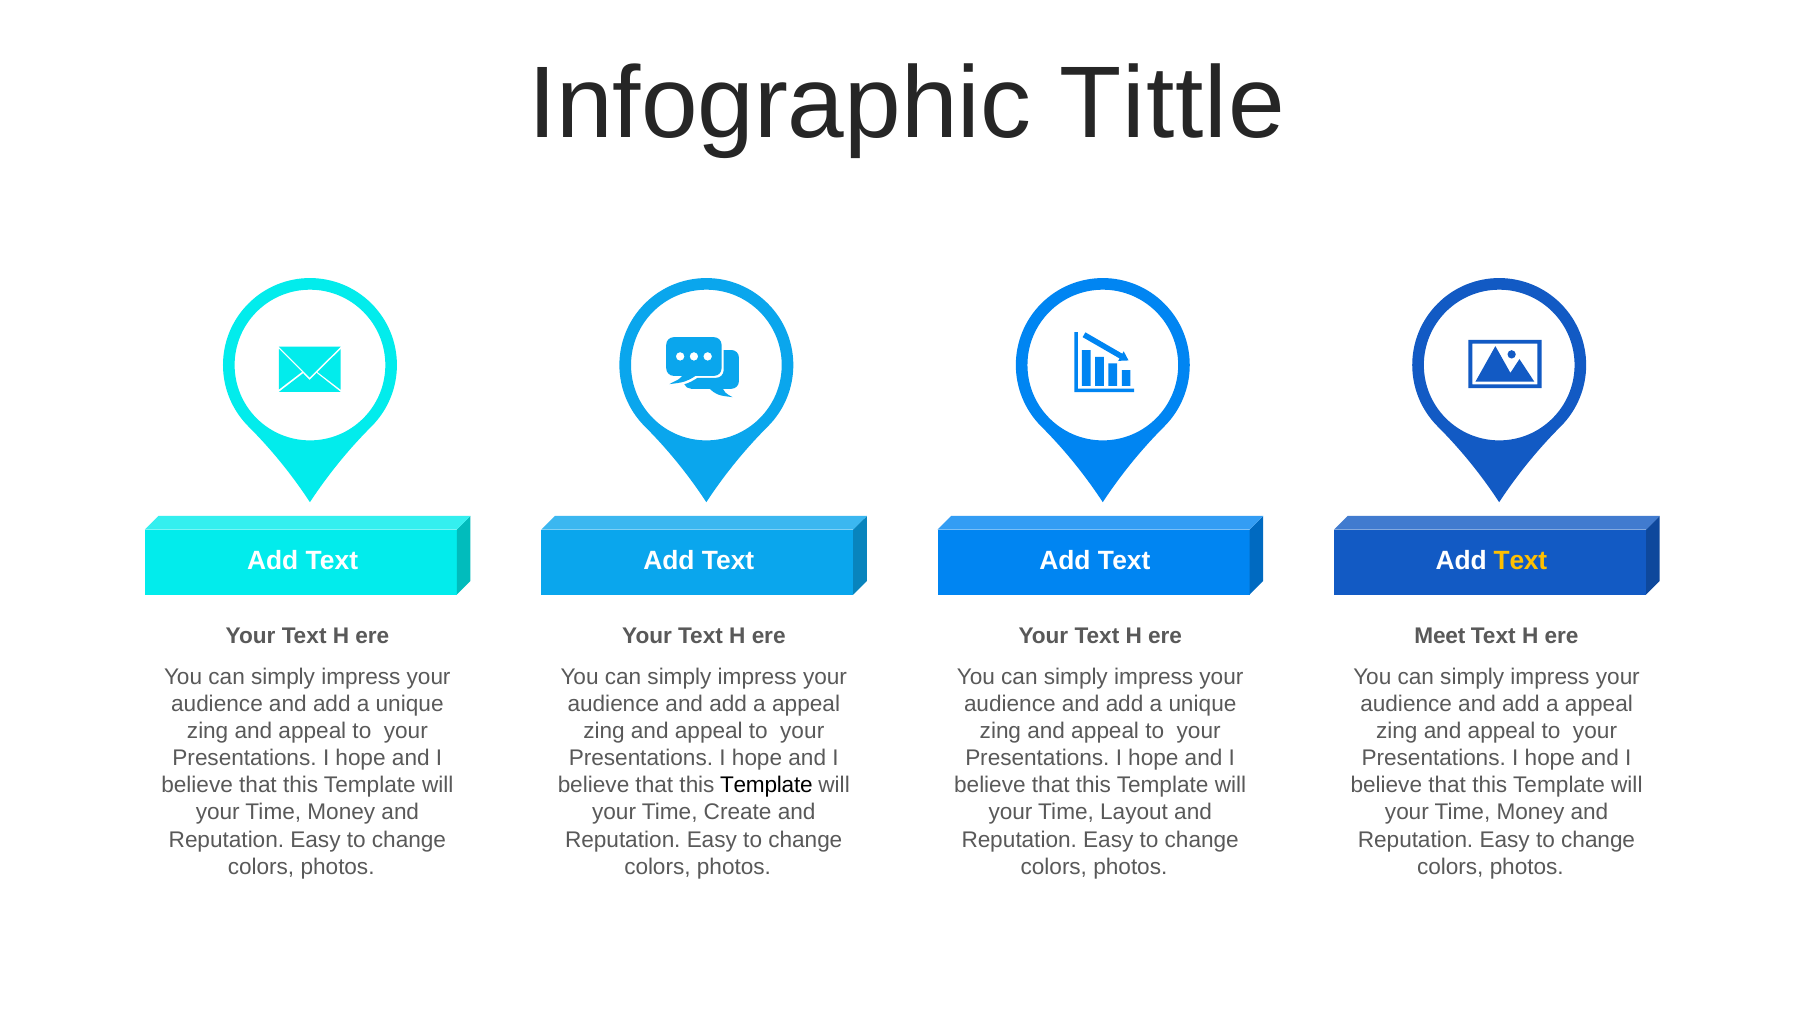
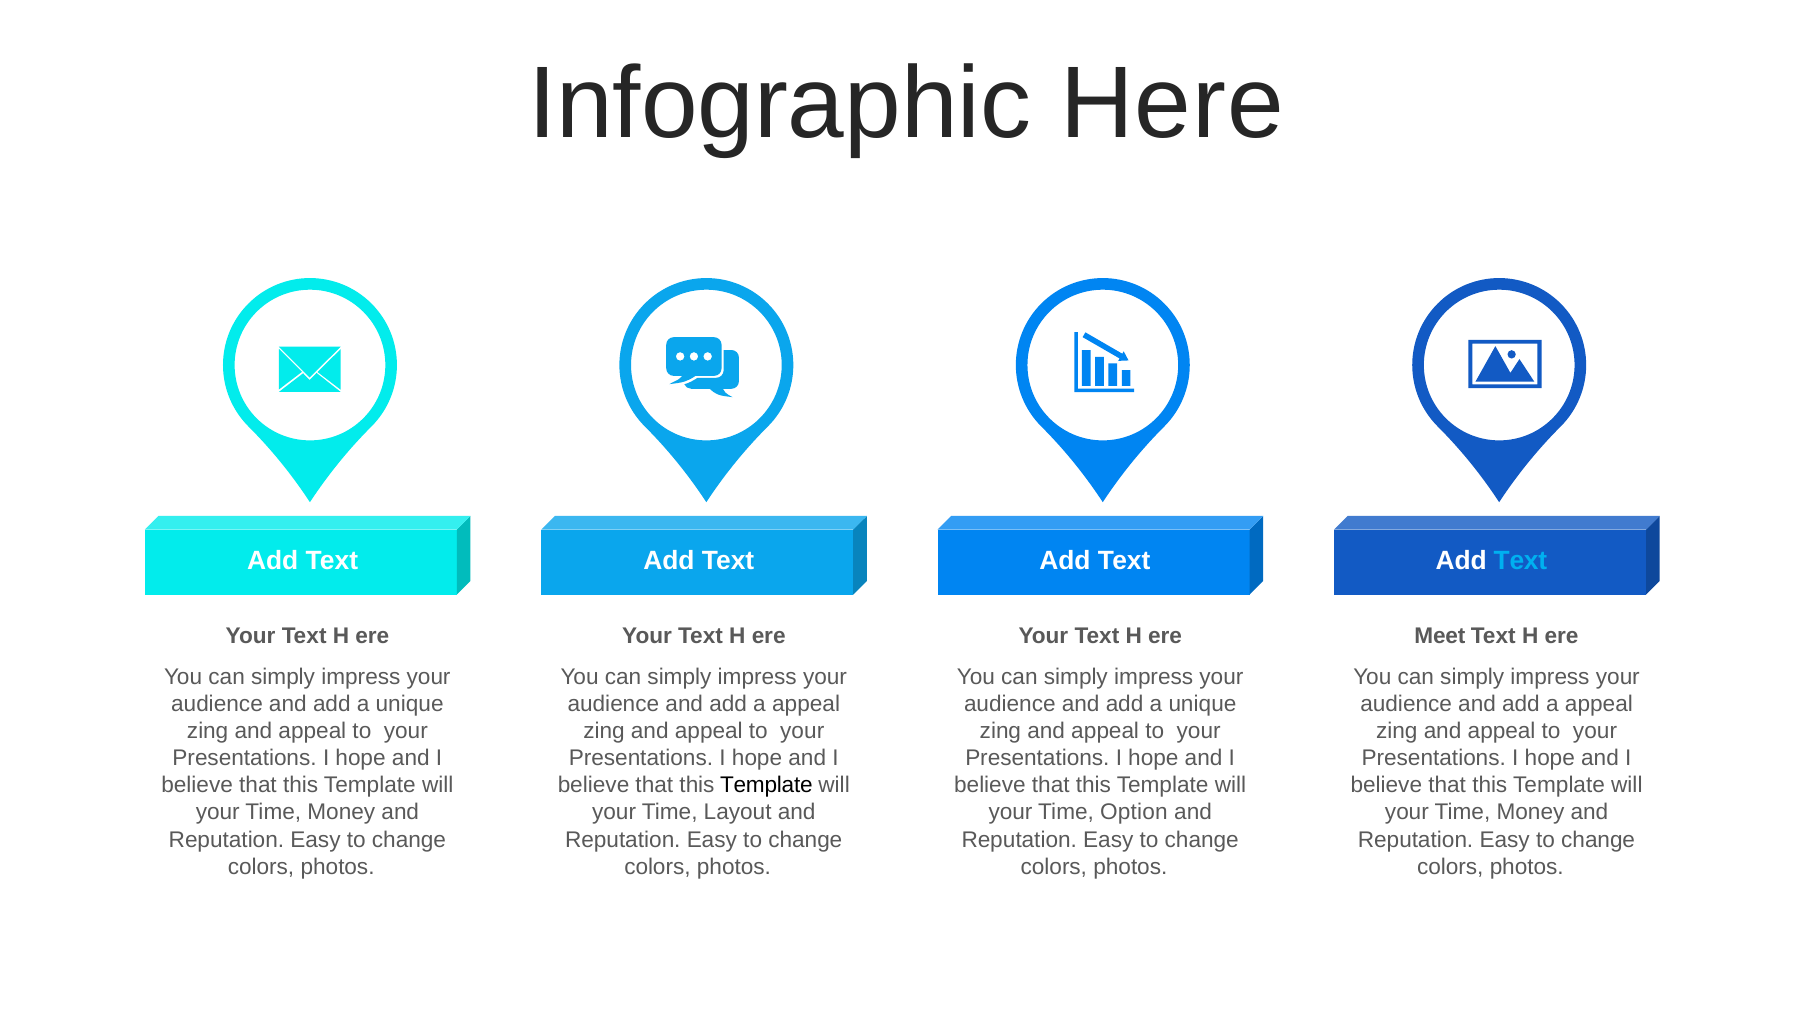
Tittle: Tittle -> Here
Text at (1520, 561) colour: yellow -> light blue
Create: Create -> Layout
Layout: Layout -> Option
